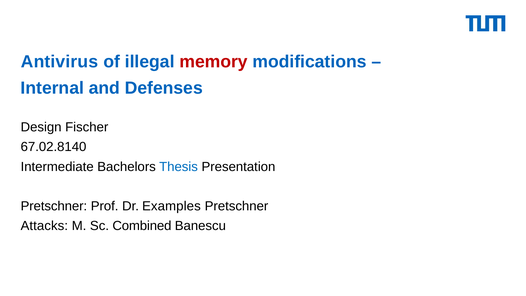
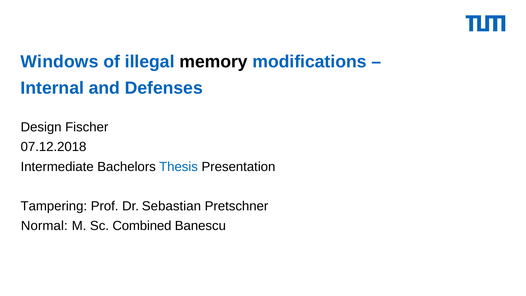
Antivirus: Antivirus -> Windows
memory colour: red -> black
67.02.8140: 67.02.8140 -> 07.12.2018
Pretschner at (54, 206): Pretschner -> Tampering
Examples: Examples -> Sebastian
Attacks: Attacks -> Normal
